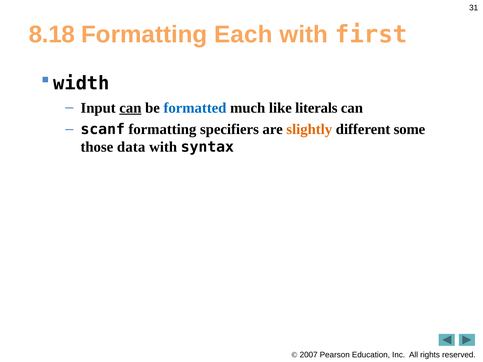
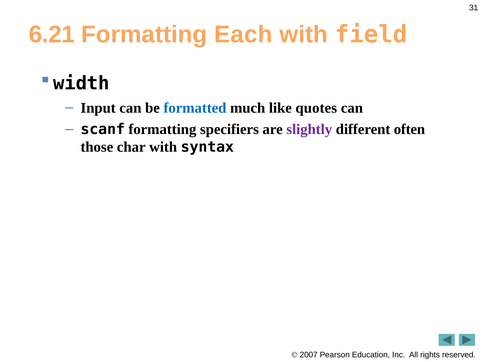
8.18: 8.18 -> 6.21
first: first -> field
can at (130, 108) underline: present -> none
literals: literals -> quotes
slightly colour: orange -> purple
some: some -> often
data: data -> char
